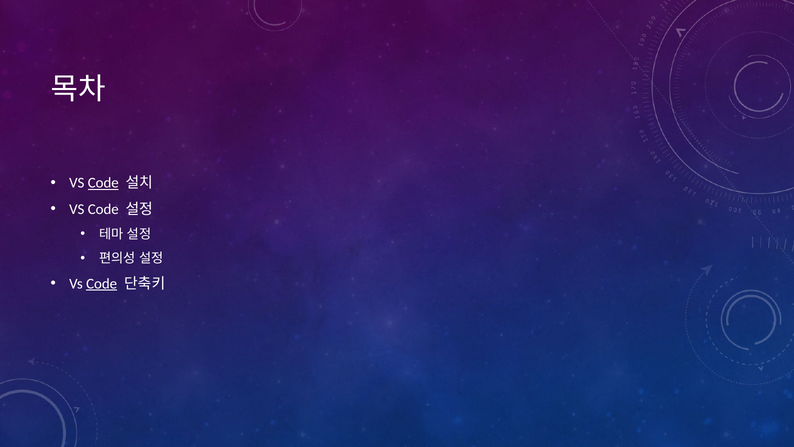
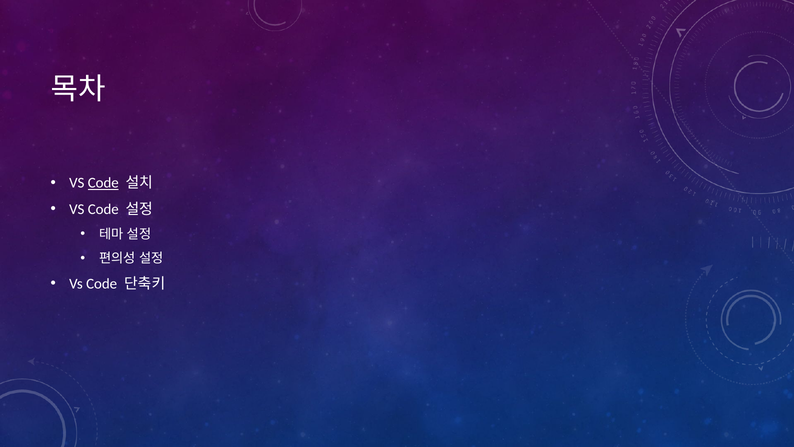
Code at (102, 283) underline: present -> none
